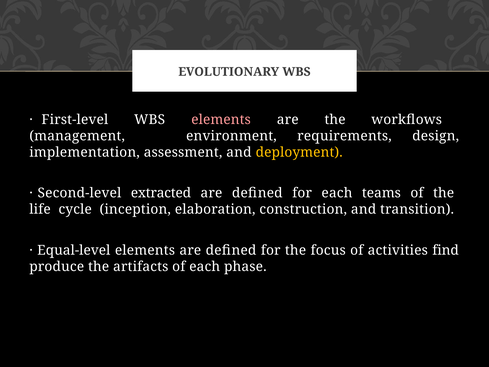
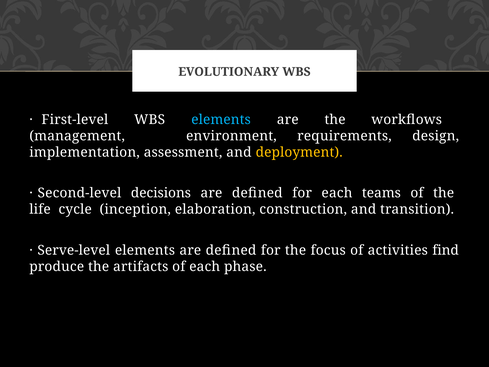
elements at (221, 120) colour: pink -> light blue
extracted: extracted -> decisions
Equal-level: Equal-level -> Serve-level
